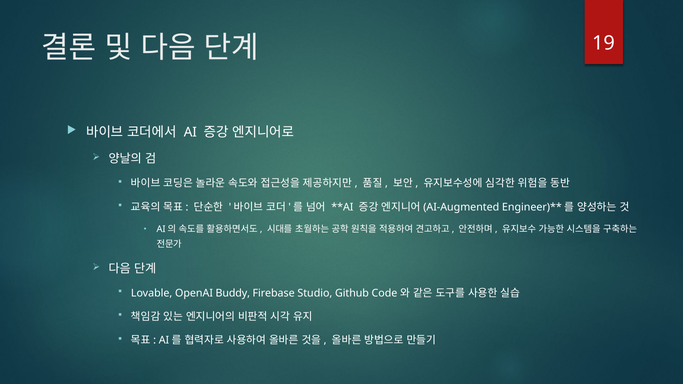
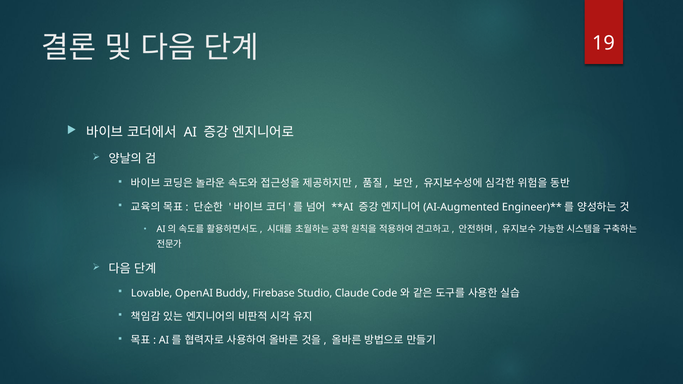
Github: Github -> Claude
